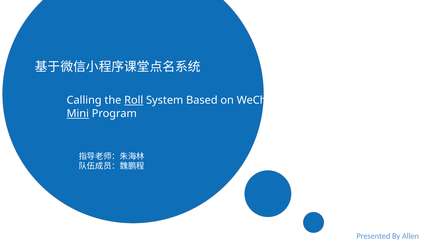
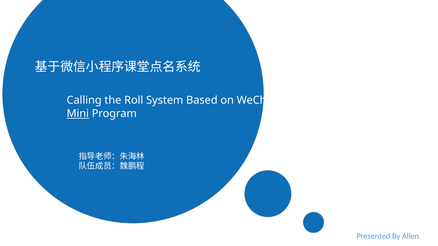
Roll underline: present -> none
